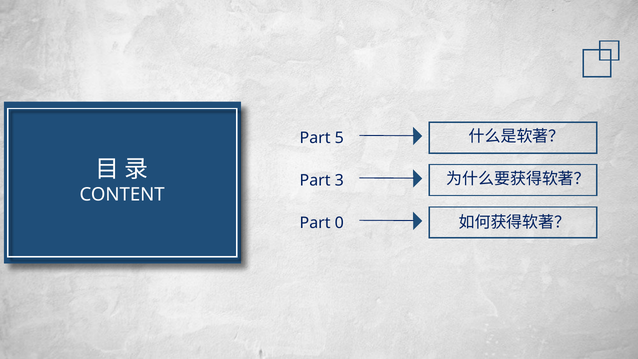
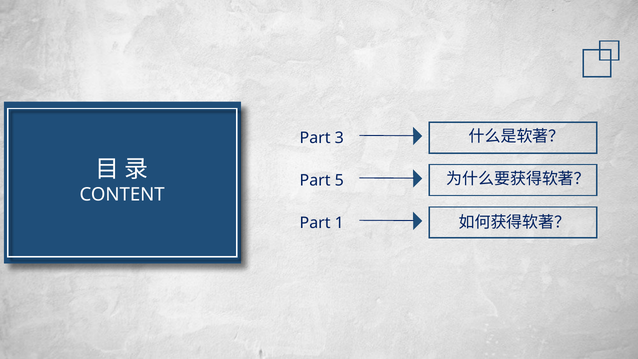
5: 5 -> 3
3: 3 -> 5
0: 0 -> 1
